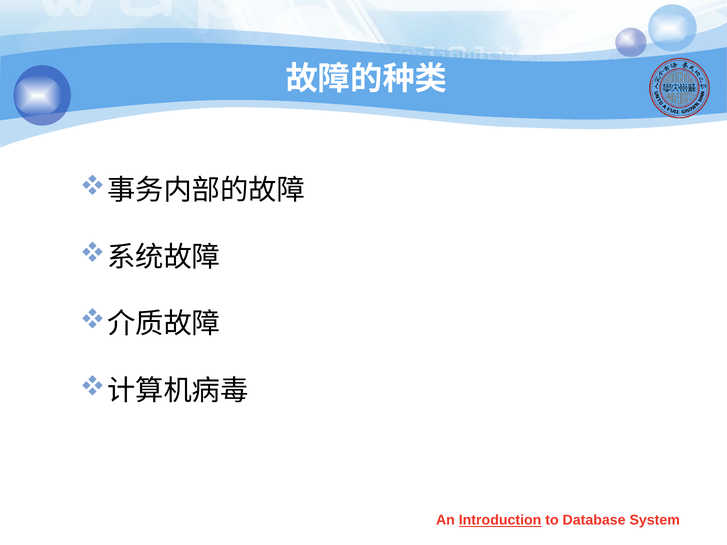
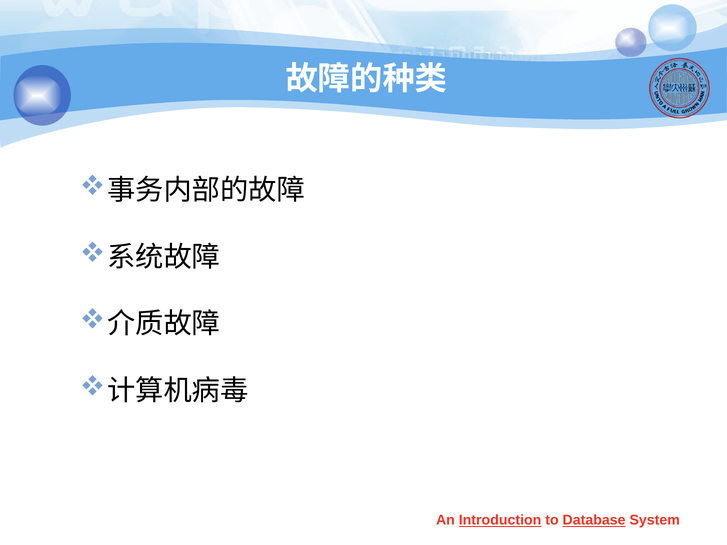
Database underline: none -> present
